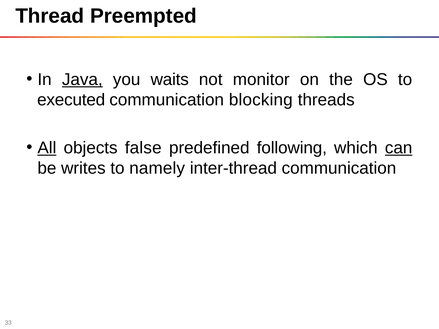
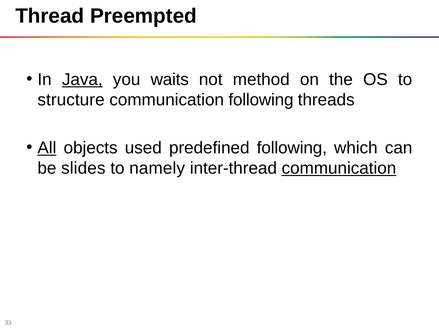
monitor: monitor -> method
executed: executed -> structure
communication blocking: blocking -> following
false: false -> used
can underline: present -> none
writes: writes -> slides
communication at (339, 168) underline: none -> present
